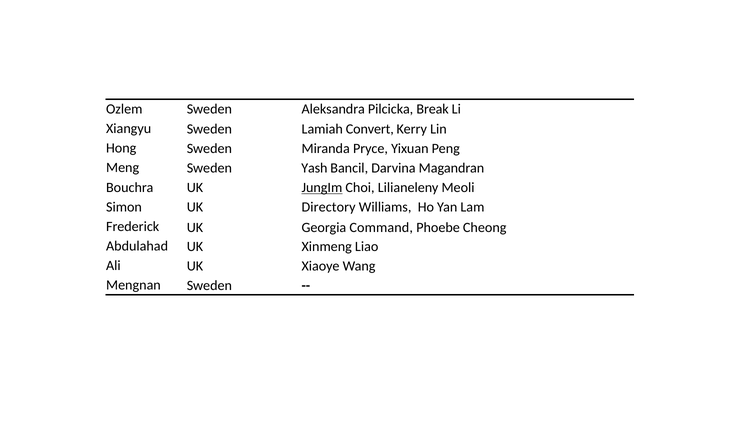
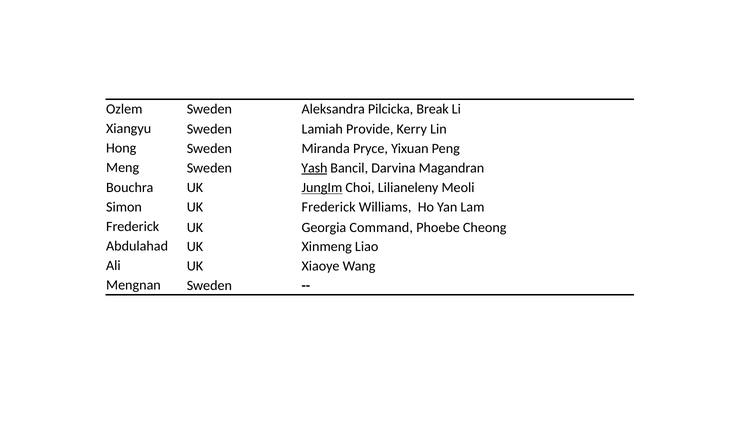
Convert: Convert -> Provide
Yash underline: none -> present
UK Directory: Directory -> Frederick
